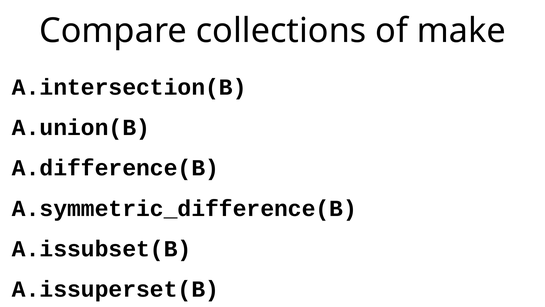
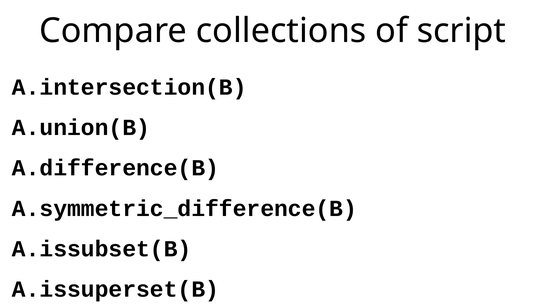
make: make -> script
